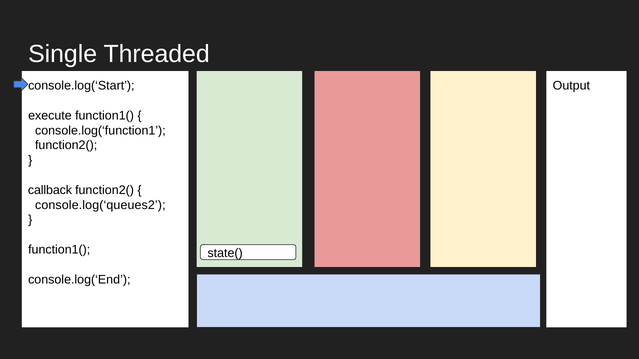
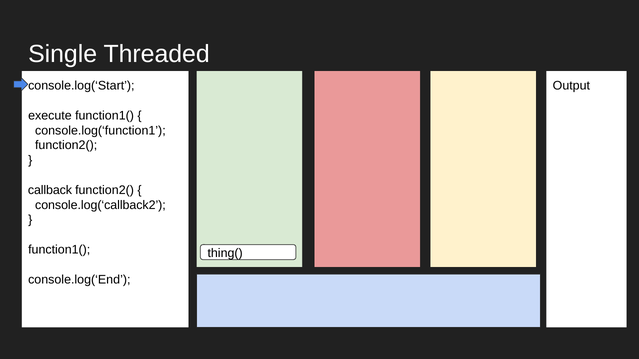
console.log(‘queues2: console.log(‘queues2 -> console.log(‘callback2
state(: state( -> thing(
